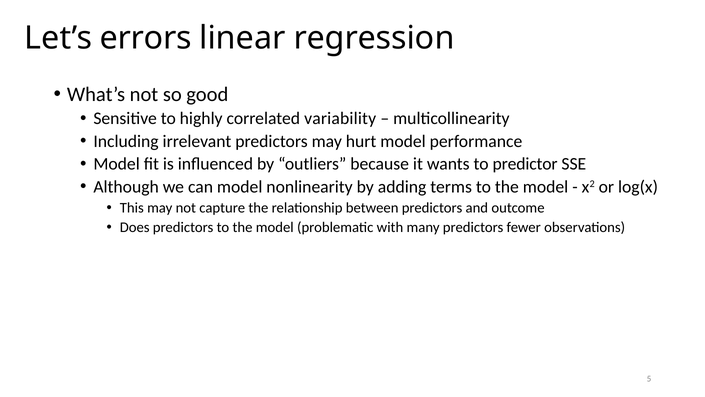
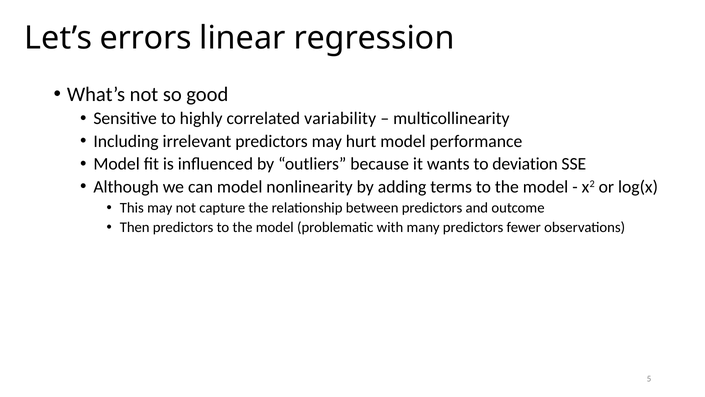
predictor: predictor -> deviation
Does: Does -> Then
